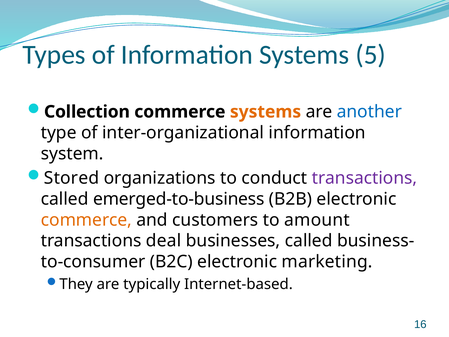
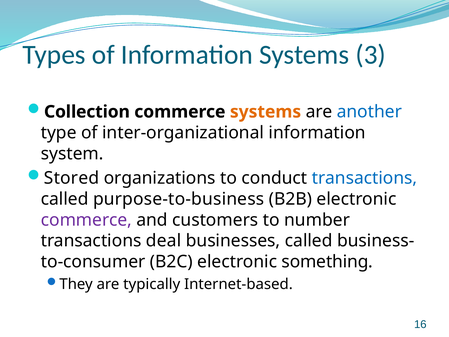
5: 5 -> 3
transactions at (364, 178) colour: purple -> blue
emerged-to-business: emerged-to-business -> purpose-to-business
commerce at (86, 220) colour: orange -> purple
amount: amount -> number
marketing: marketing -> something
